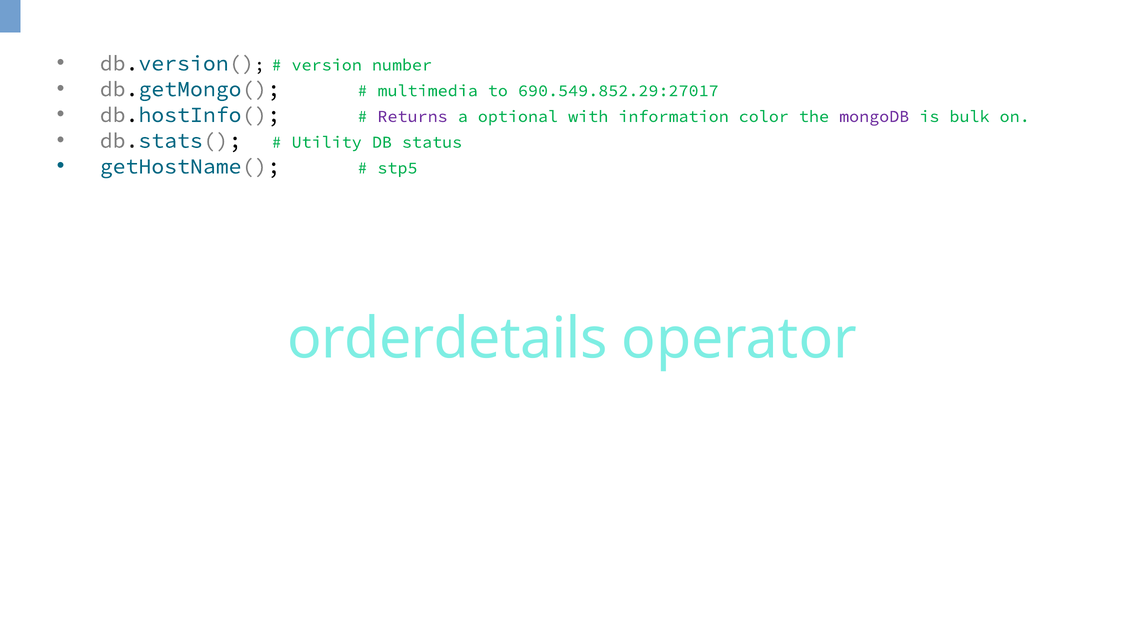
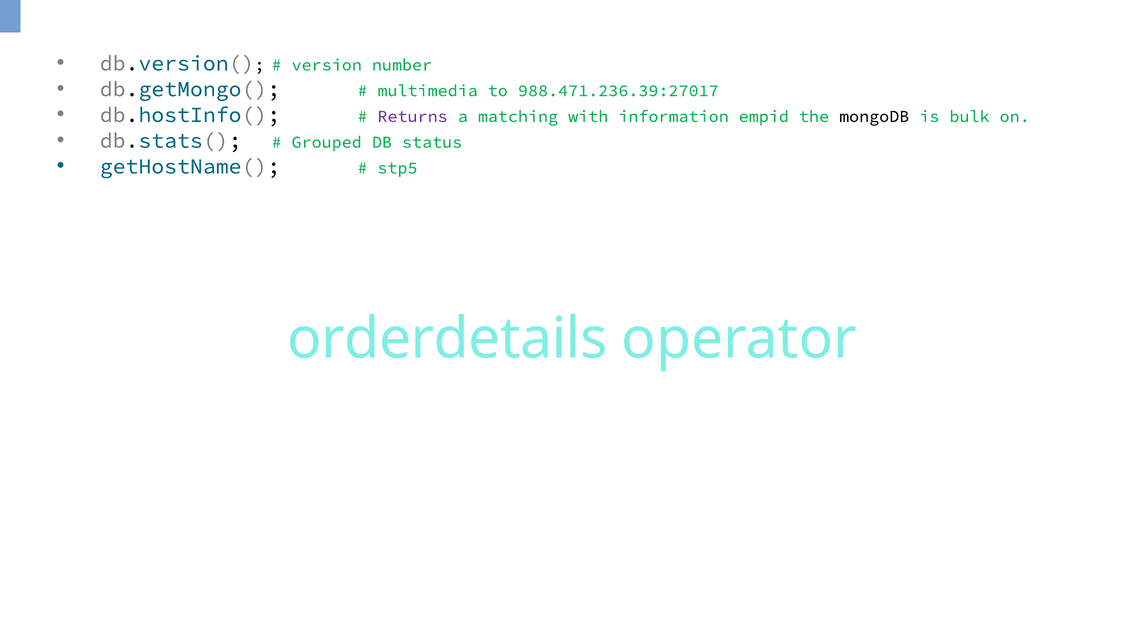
690.549.852.29:27017: 690.549.852.29:27017 -> 988.471.236.39:27017
optional: optional -> matching
color: color -> empid
mongoDB colour: purple -> black
Utility: Utility -> Grouped
